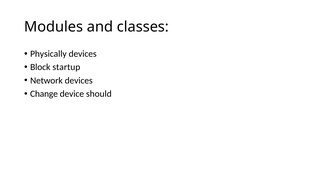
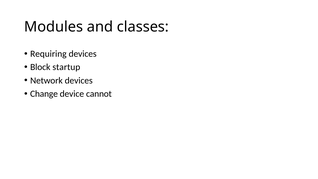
Physically: Physically -> Requiring
should: should -> cannot
